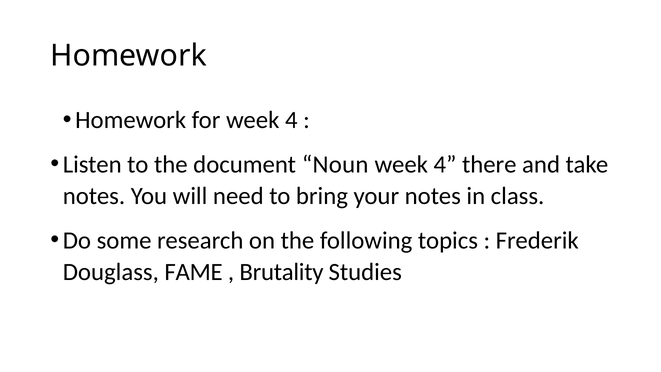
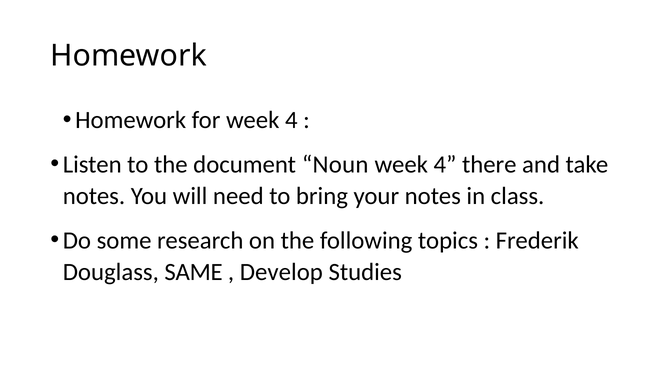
FAME: FAME -> SAME
Brutality: Brutality -> Develop
